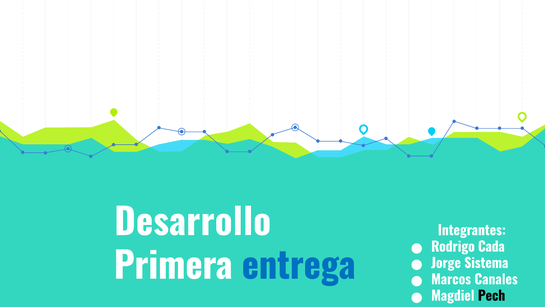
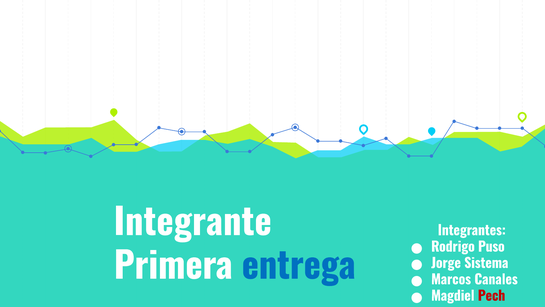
Desarrollo: Desarrollo -> Integrante
Cada: Cada -> Puso
Pech colour: black -> red
